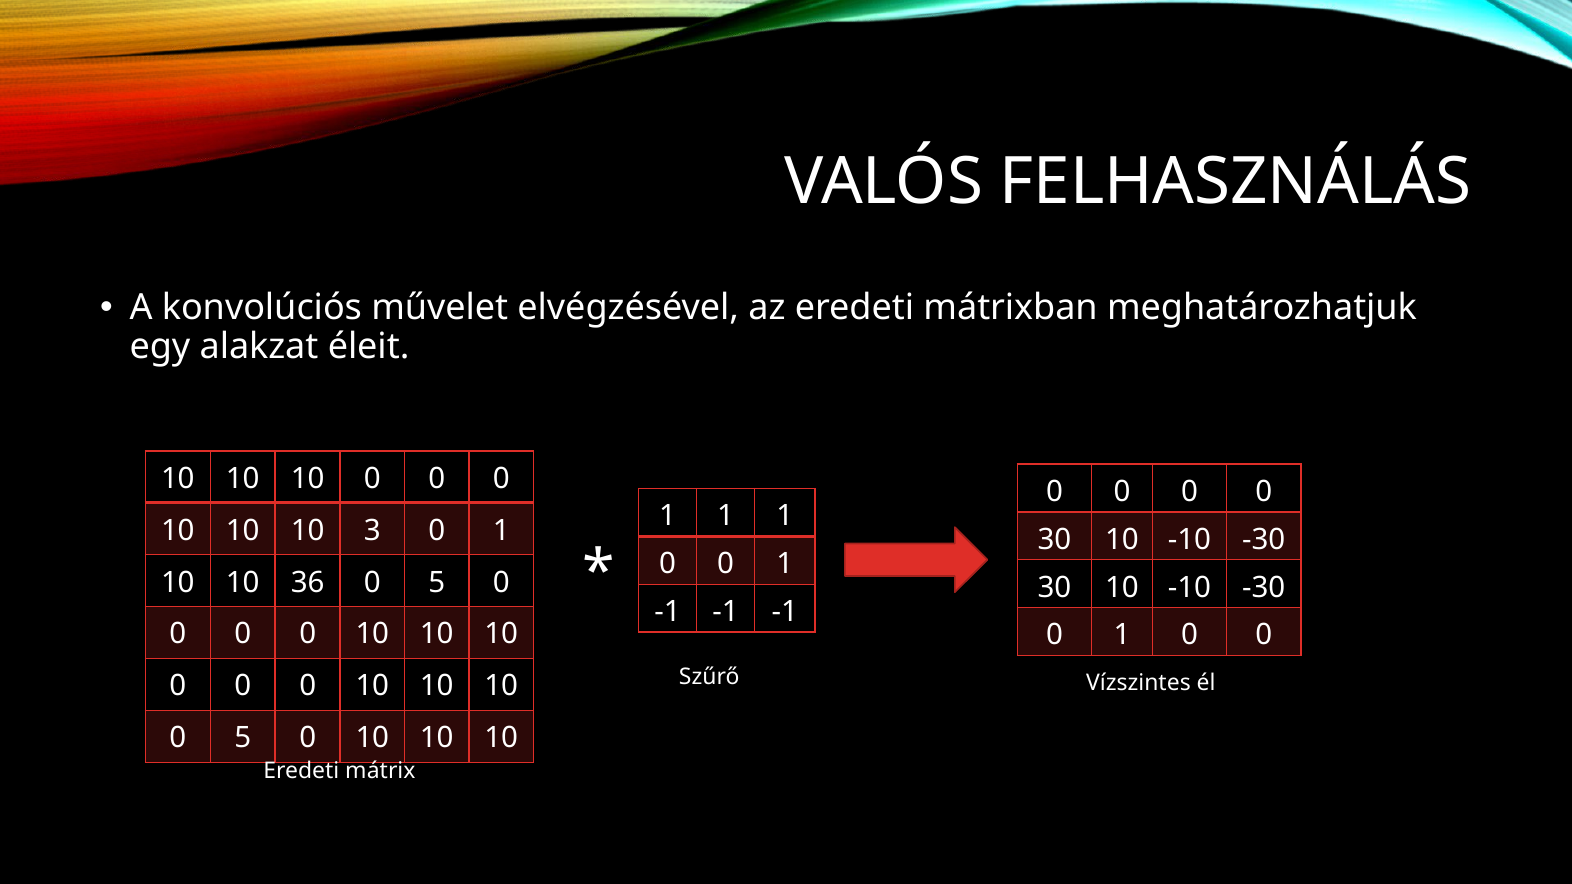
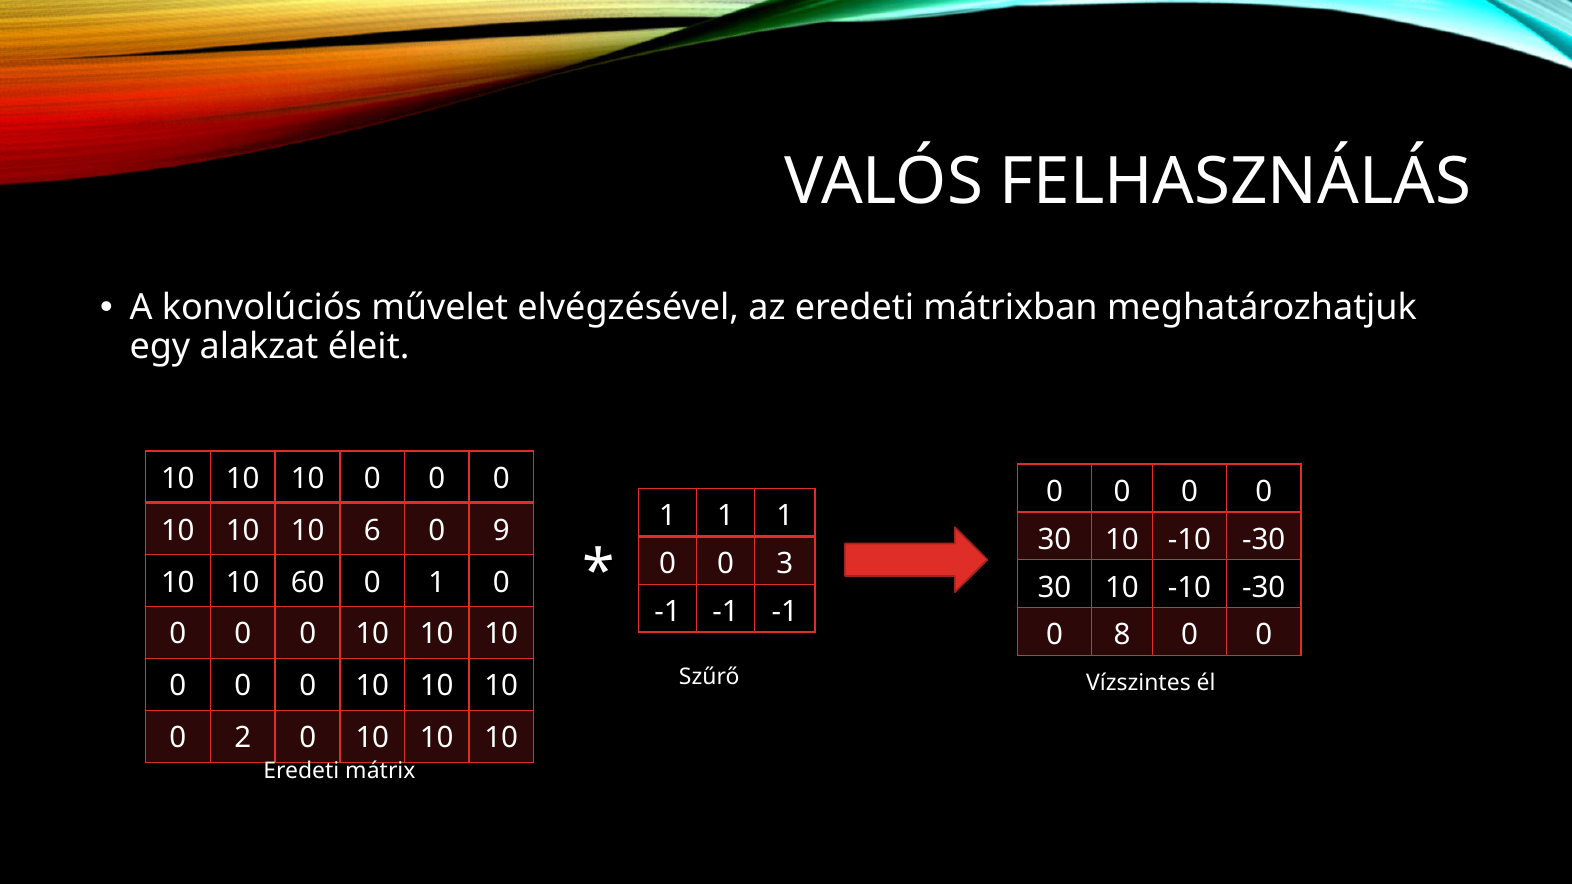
3: 3 -> 6
1 at (501, 531): 1 -> 9
0 0 1: 1 -> 3
36: 36 -> 60
5 at (437, 582): 5 -> 1
1 at (1122, 635): 1 -> 8
5 at (243, 738): 5 -> 2
